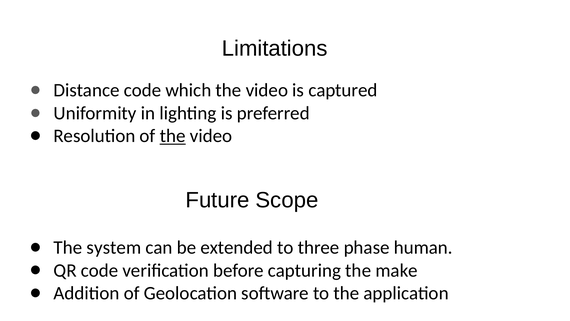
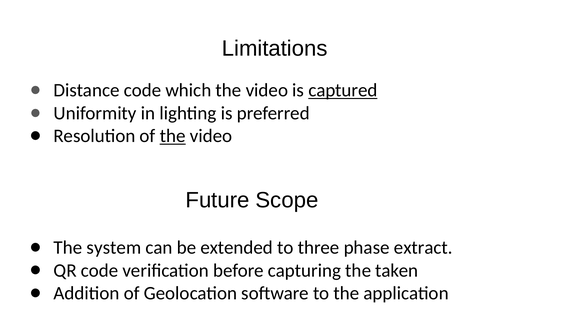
captured underline: none -> present
human: human -> extract
make: make -> taken
